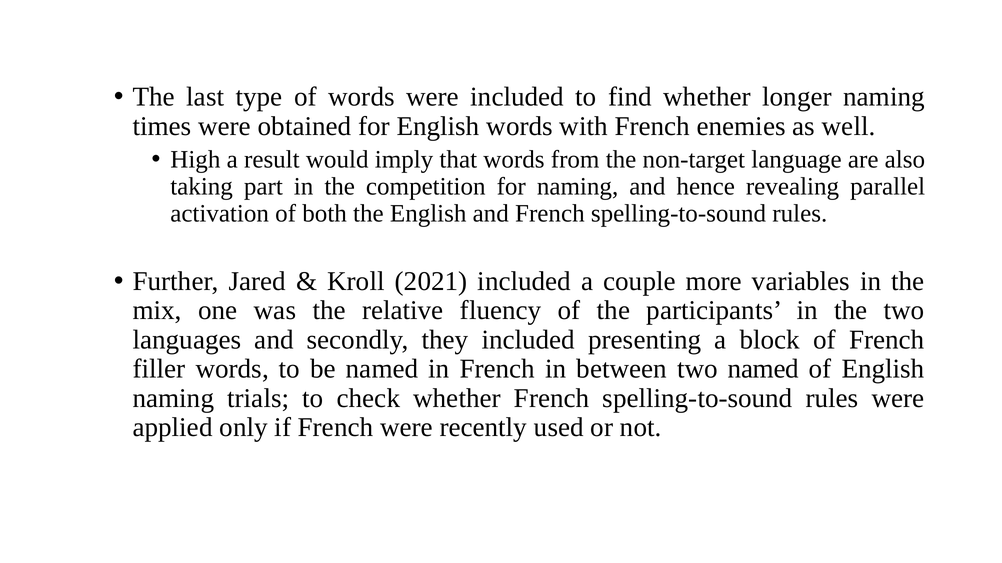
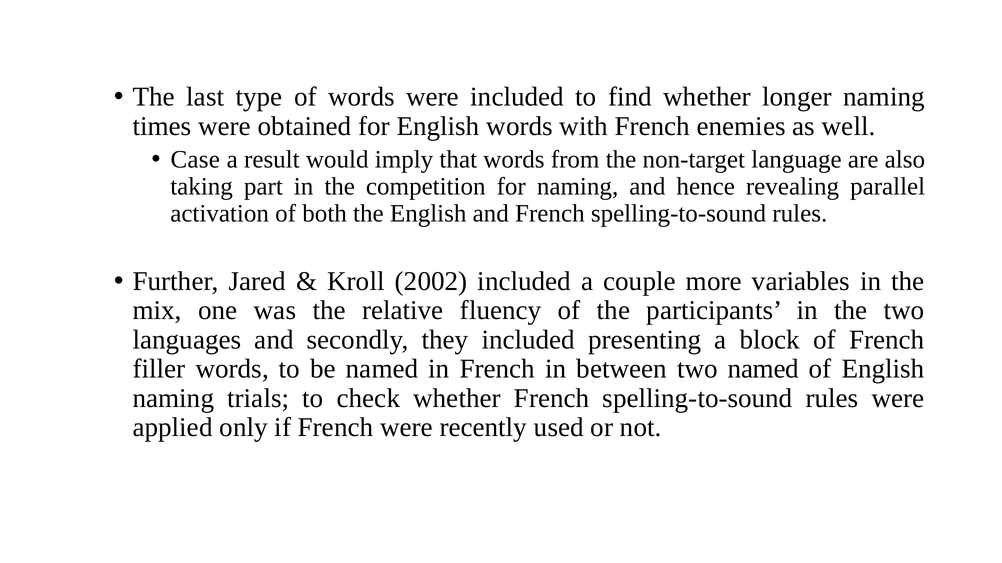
High: High -> Case
2021: 2021 -> 2002
